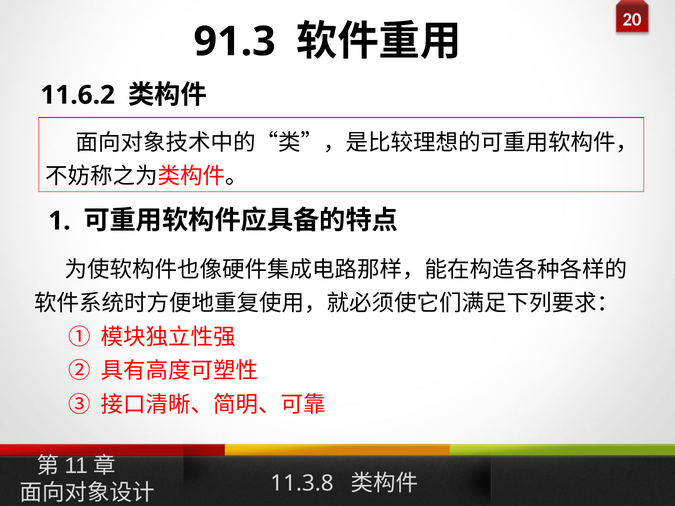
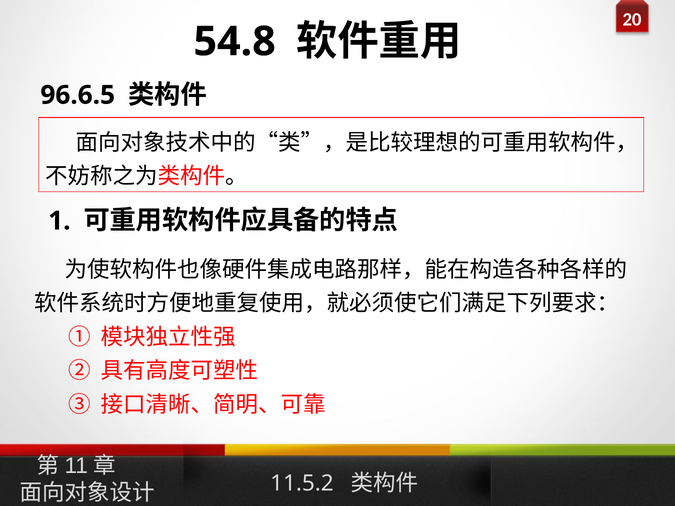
91.3: 91.3 -> 54.8
11.6.2: 11.6.2 -> 96.6.5
11.3.8: 11.3.8 -> 11.5.2
